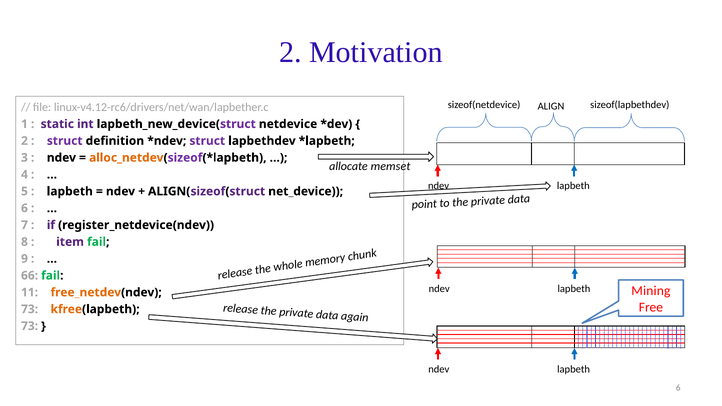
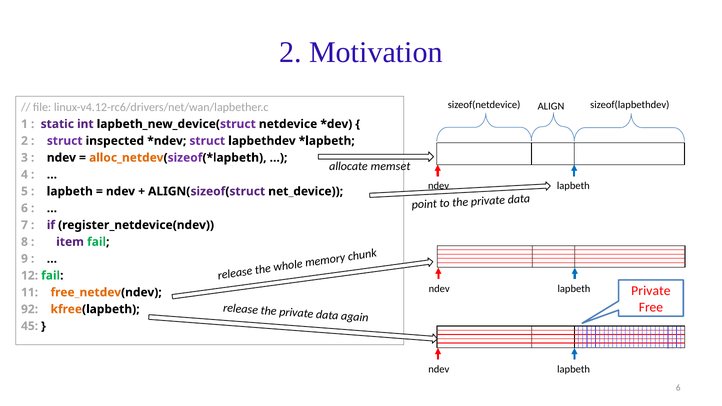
definition: definition -> inspected
66: 66 -> 12
Mining at (651, 291): Mining -> Private
73 at (30, 309): 73 -> 92
73 at (30, 326): 73 -> 45
